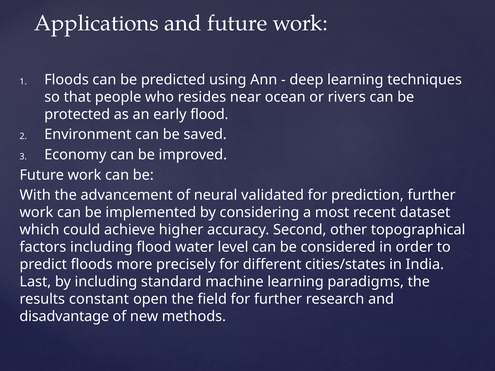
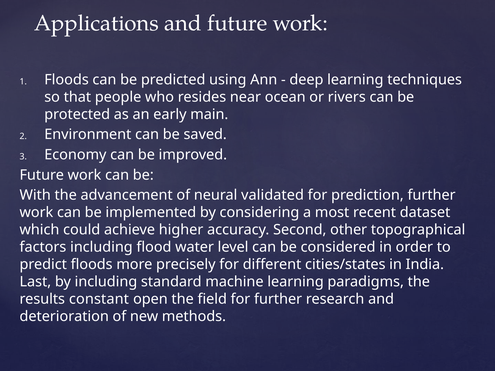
early flood: flood -> main
disadvantage: disadvantage -> deterioration
